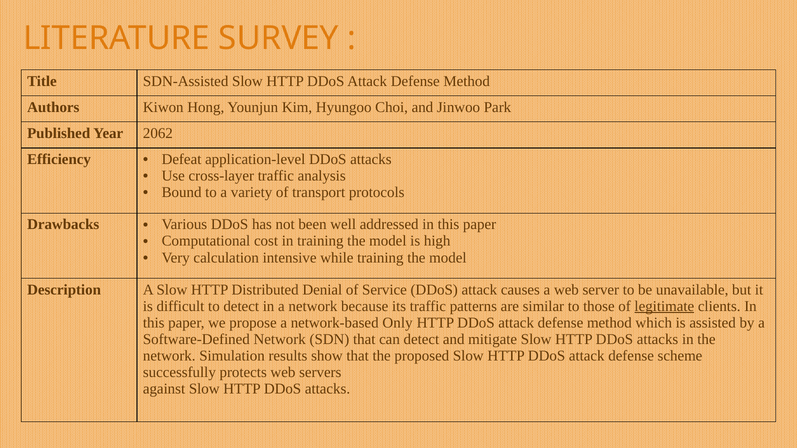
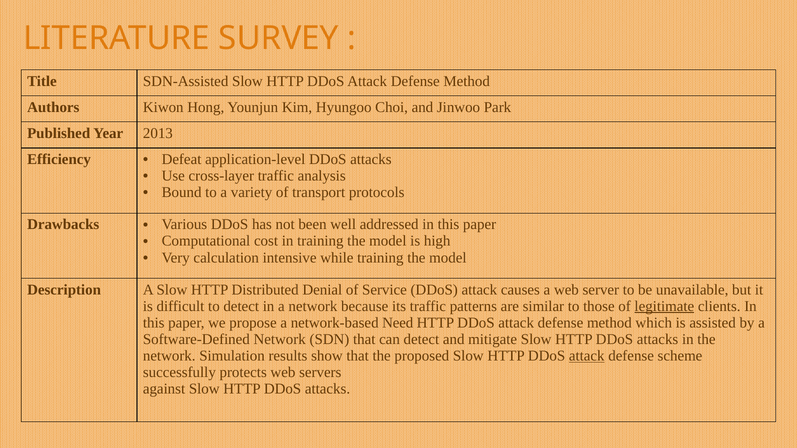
2062: 2062 -> 2013
Only: Only -> Need
attack at (587, 356) underline: none -> present
